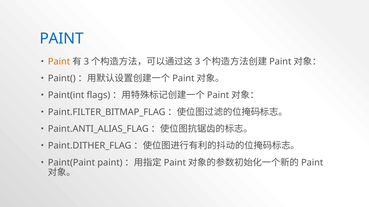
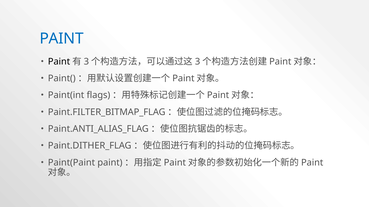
Paint at (59, 62) colour: orange -> black
